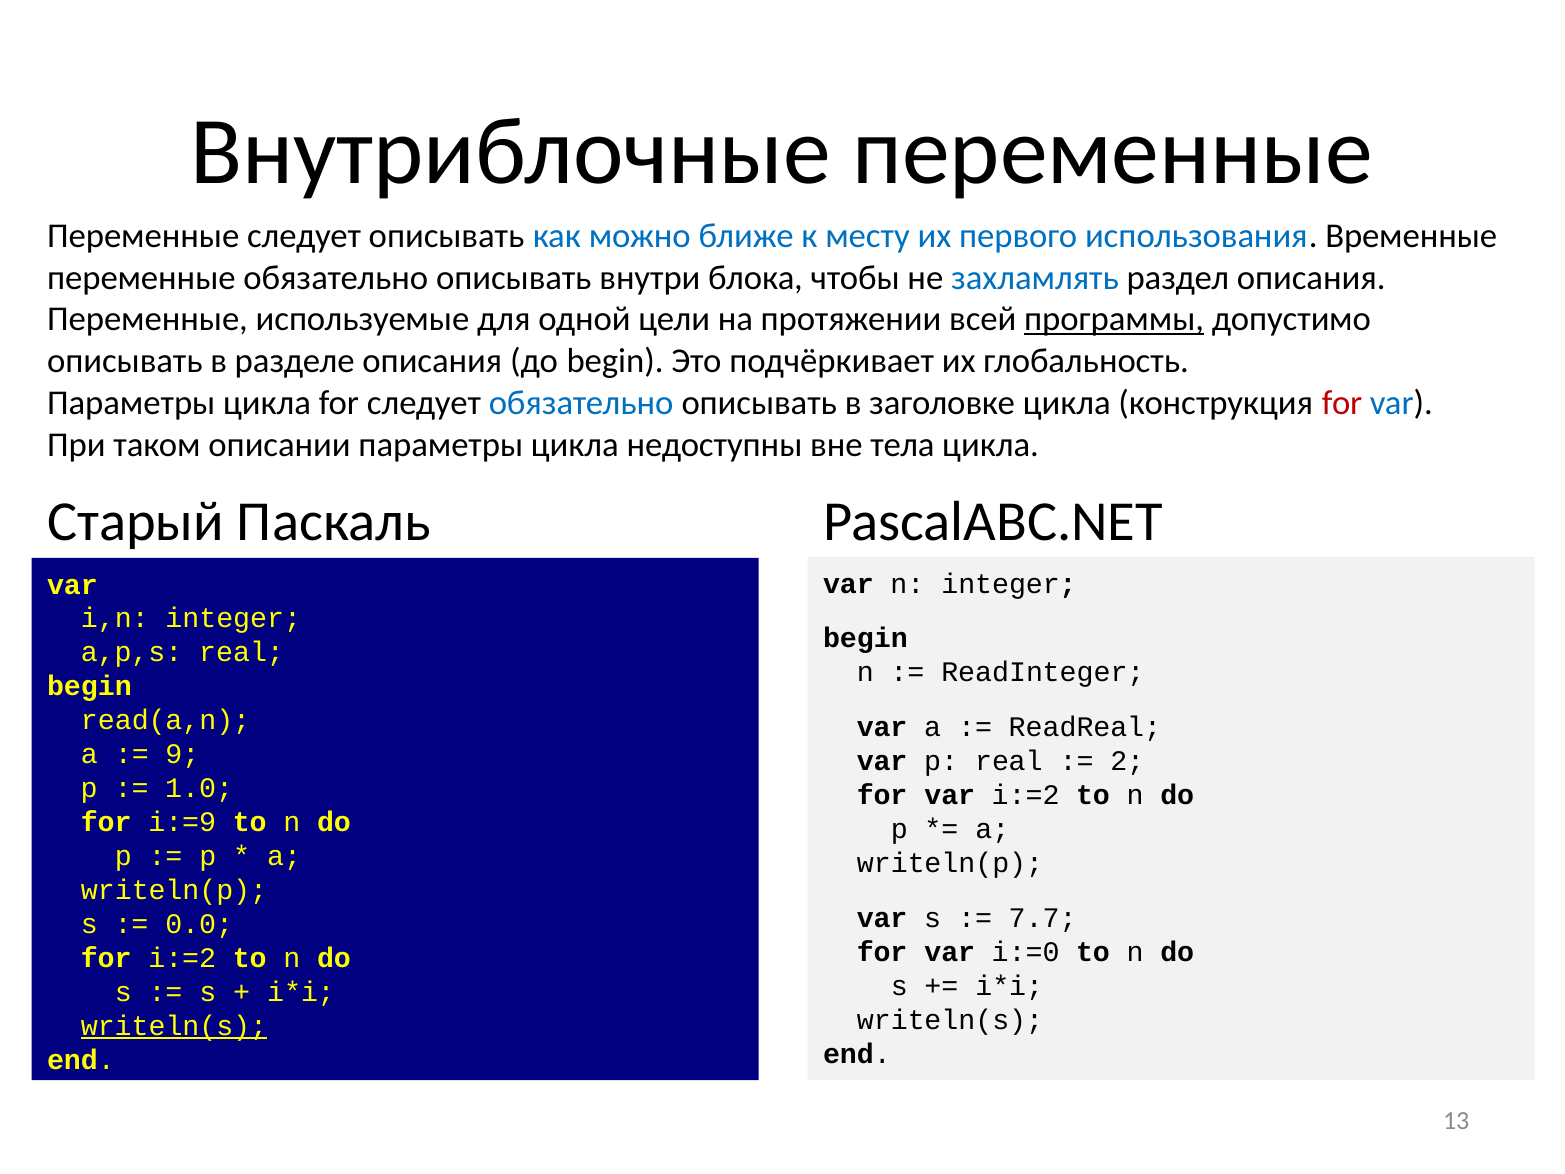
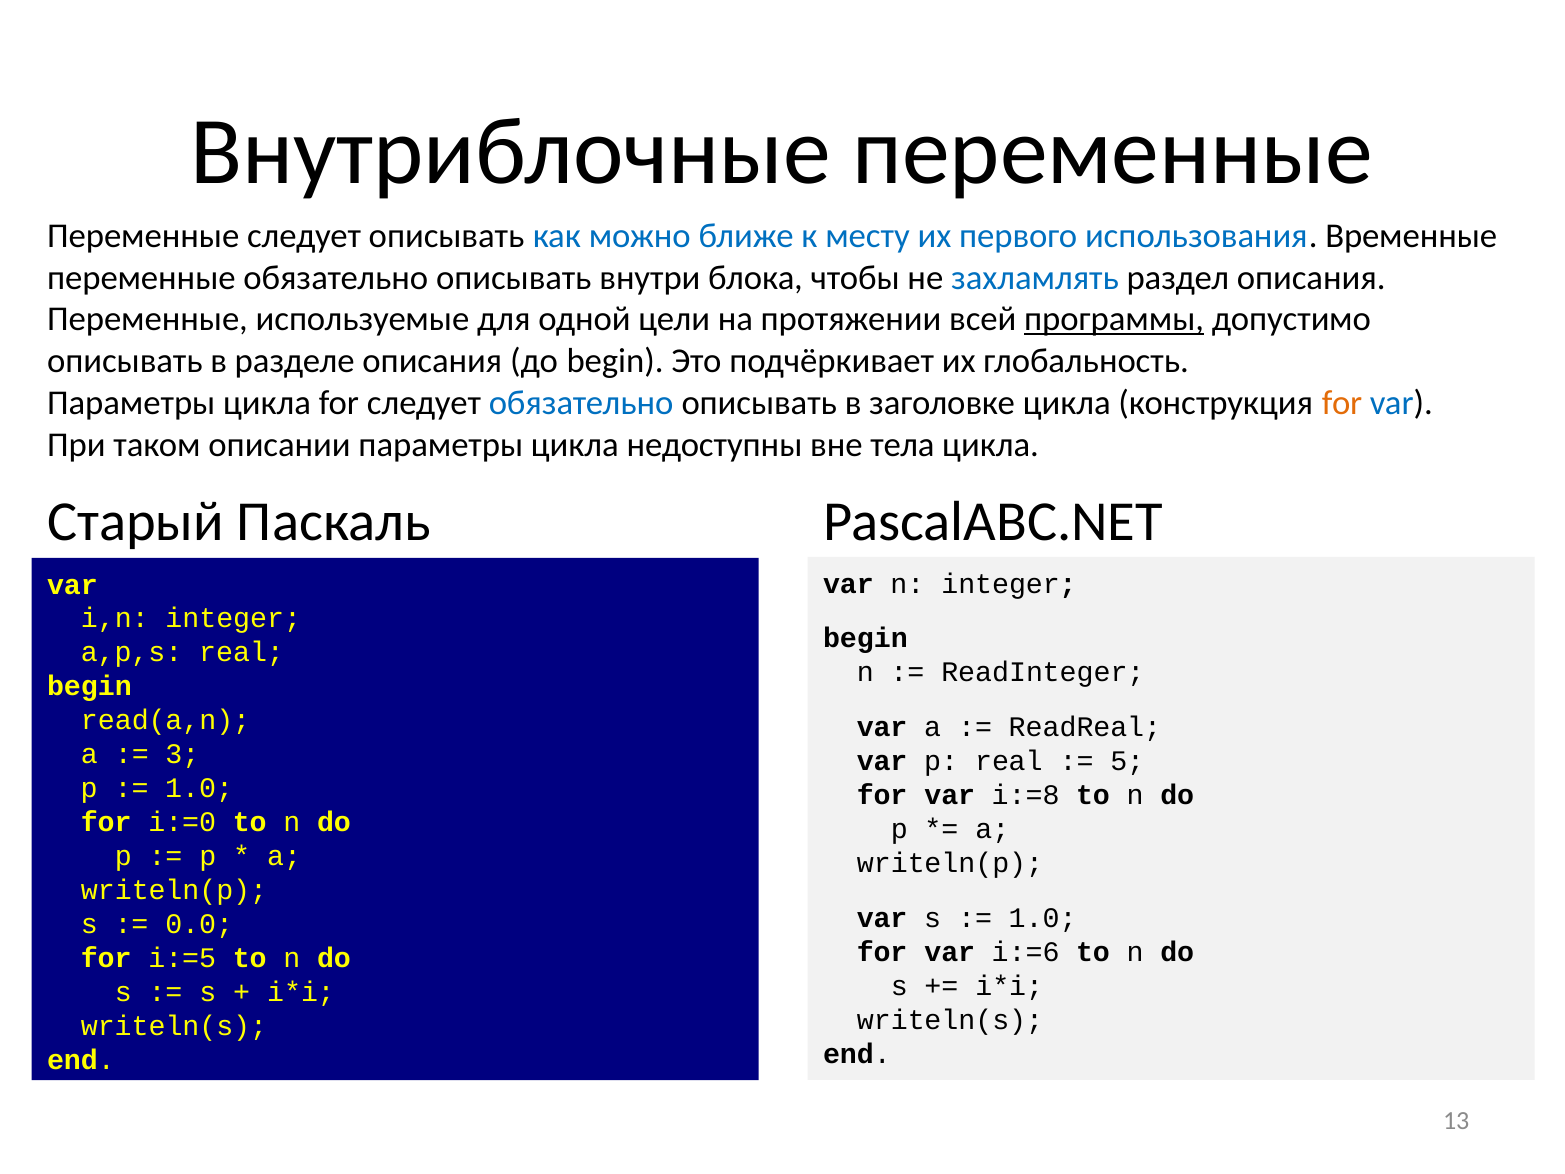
for at (1342, 403) colour: red -> orange
9: 9 -> 3
2: 2 -> 5
var i:=2: i:=2 -> i:=8
i:=9: i:=9 -> i:=0
7.7 at (1043, 918): 7.7 -> 1.0
i:=0: i:=0 -> i:=6
for i:=2: i:=2 -> i:=5
writeln(s at (174, 1026) underline: present -> none
